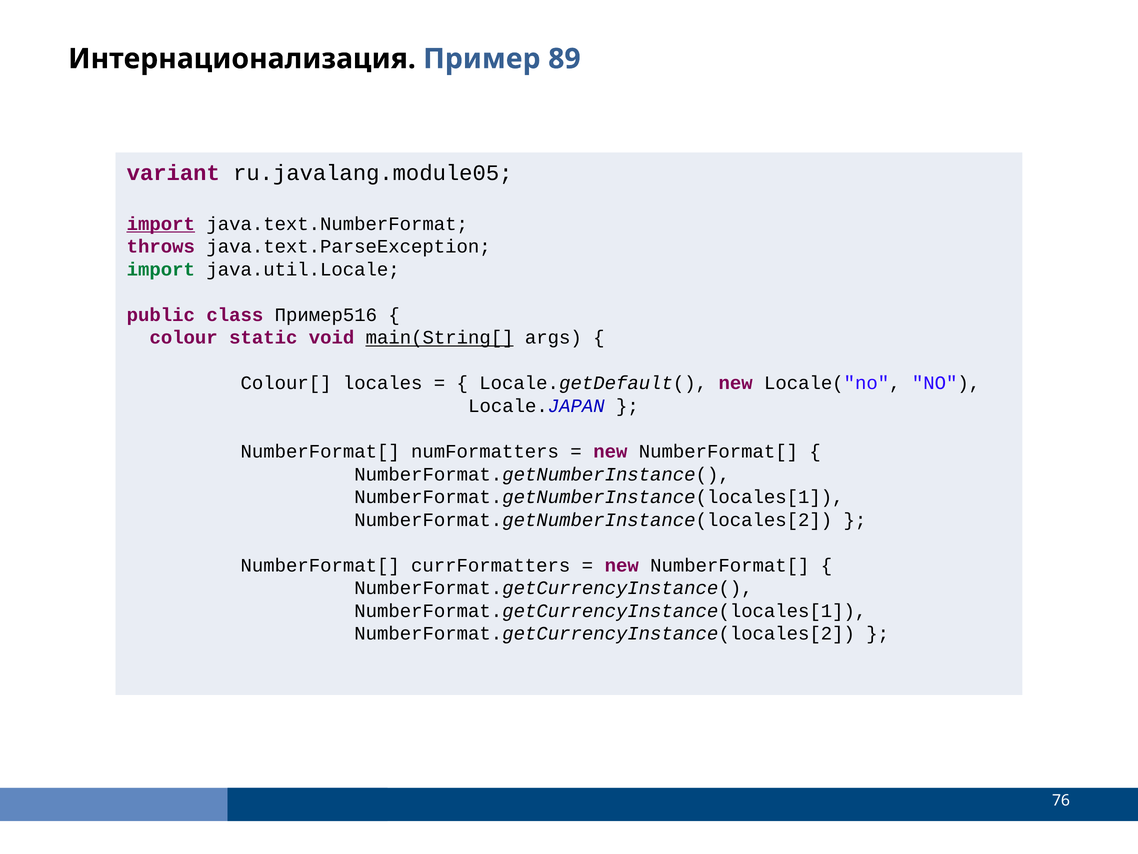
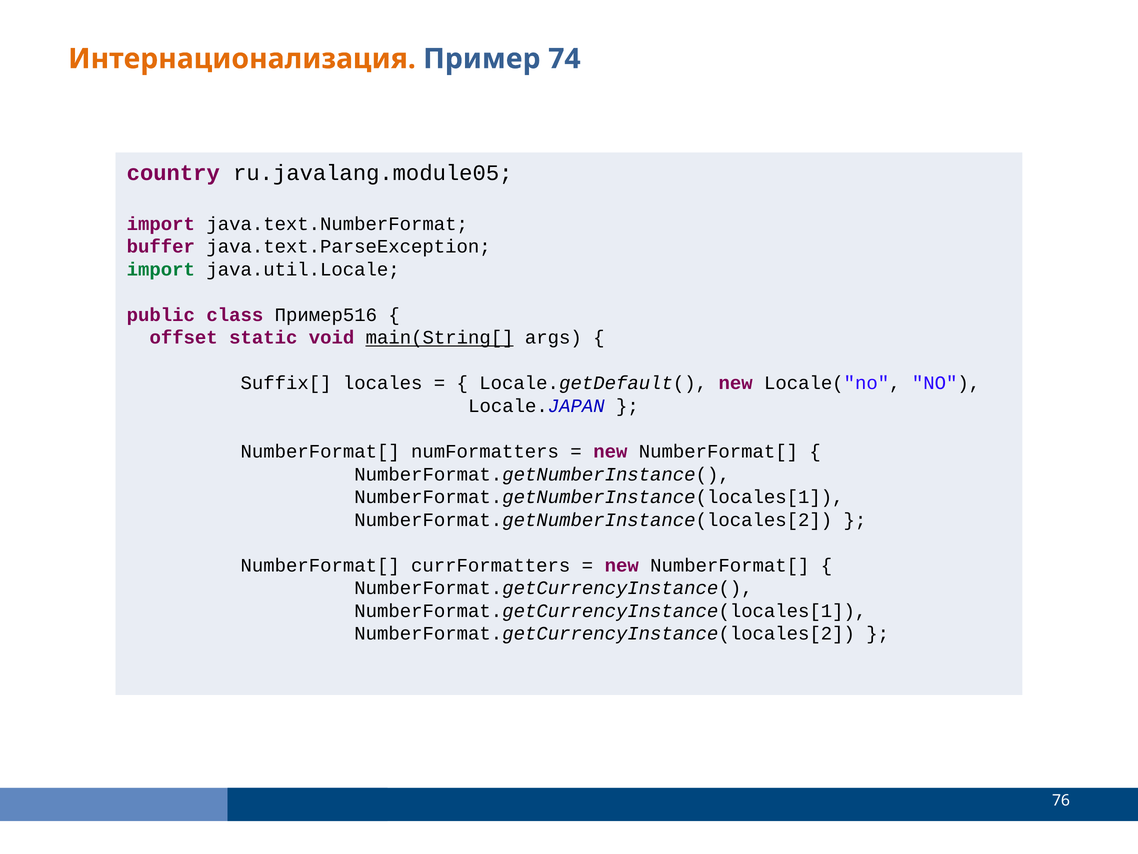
Интернационализация colour: black -> orange
89: 89 -> 74
variant: variant -> country
import at (161, 224) underline: present -> none
throws: throws -> buffer
colour: colour -> offset
Colour[: Colour[ -> Suffix[
